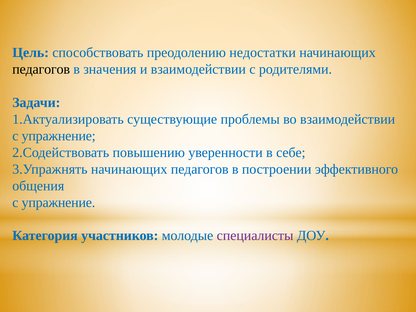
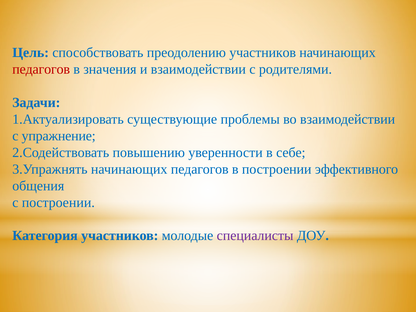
преодолению недостатки: недостатки -> участников
педагогов at (41, 69) colour: black -> red
упражнение at (58, 202): упражнение -> построении
